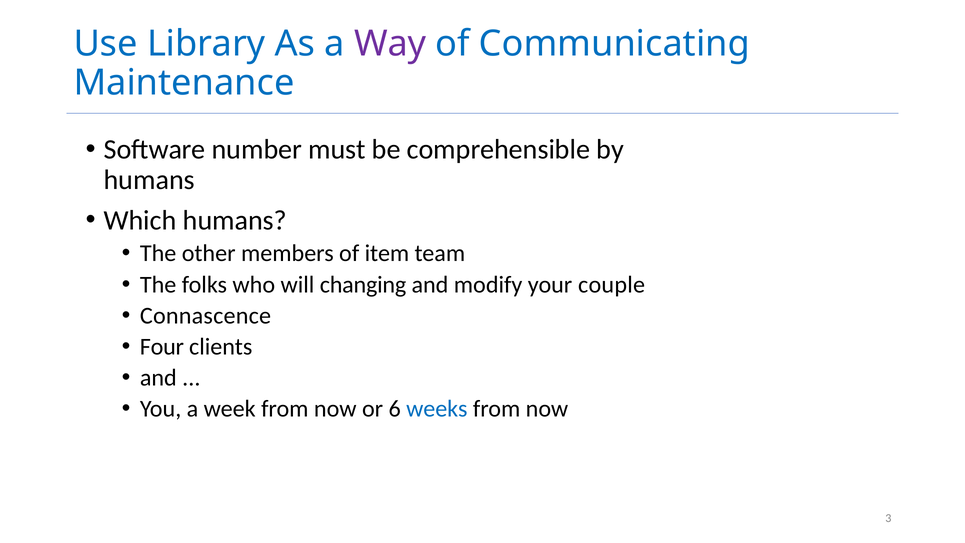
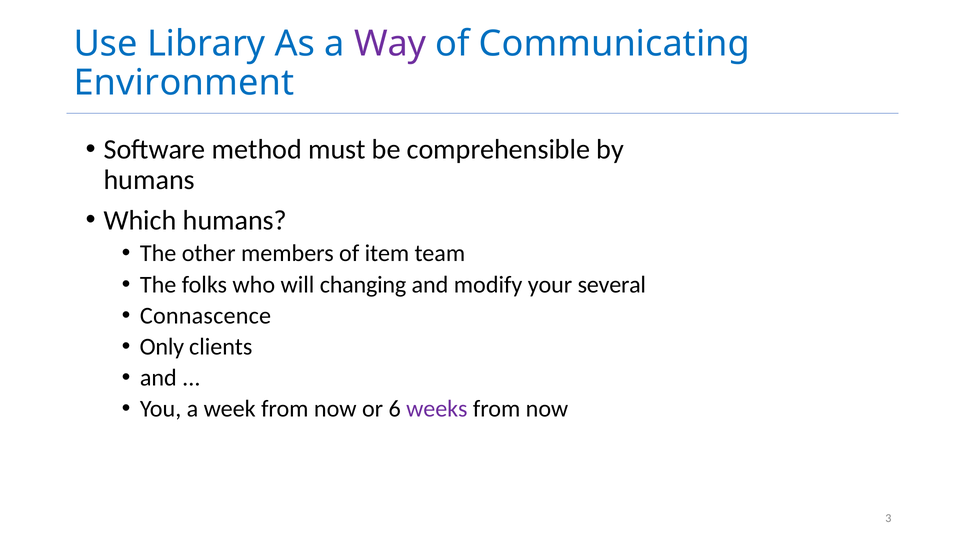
Maintenance: Maintenance -> Environment
number: number -> method
couple: couple -> several
Four: Four -> Only
weeks colour: blue -> purple
